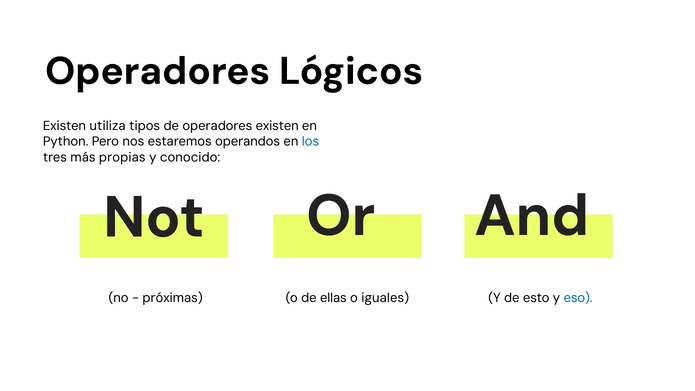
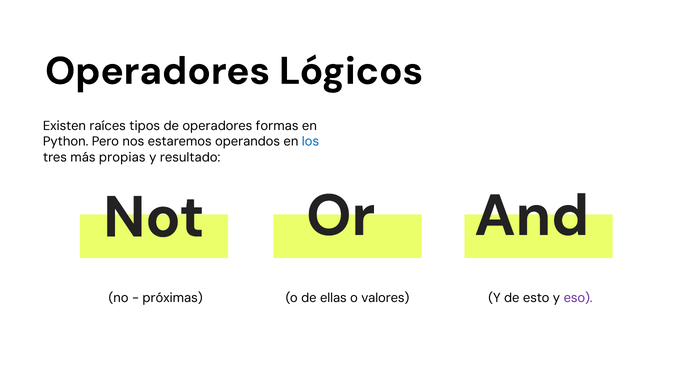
utiliza: utiliza -> raíces
operadores existen: existen -> formas
conocido: conocido -> resultado
iguales: iguales -> valores
eso colour: blue -> purple
